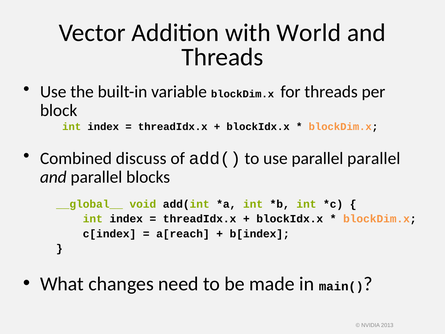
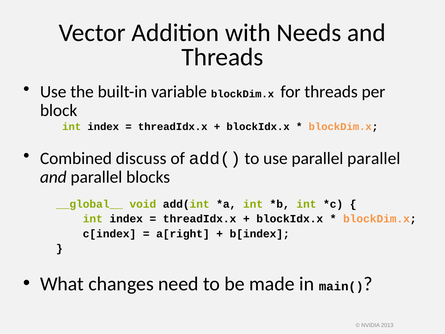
World: World -> Needs
a[reach: a[reach -> a[right
